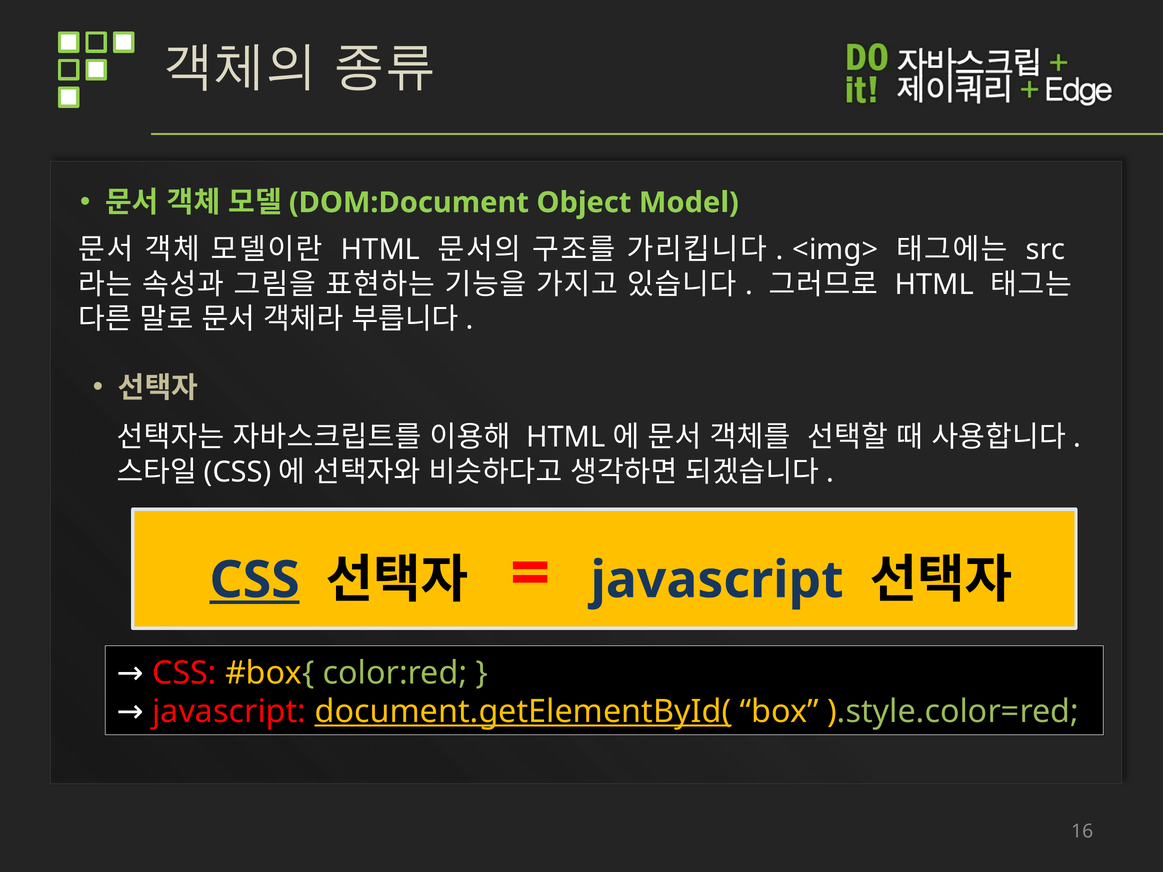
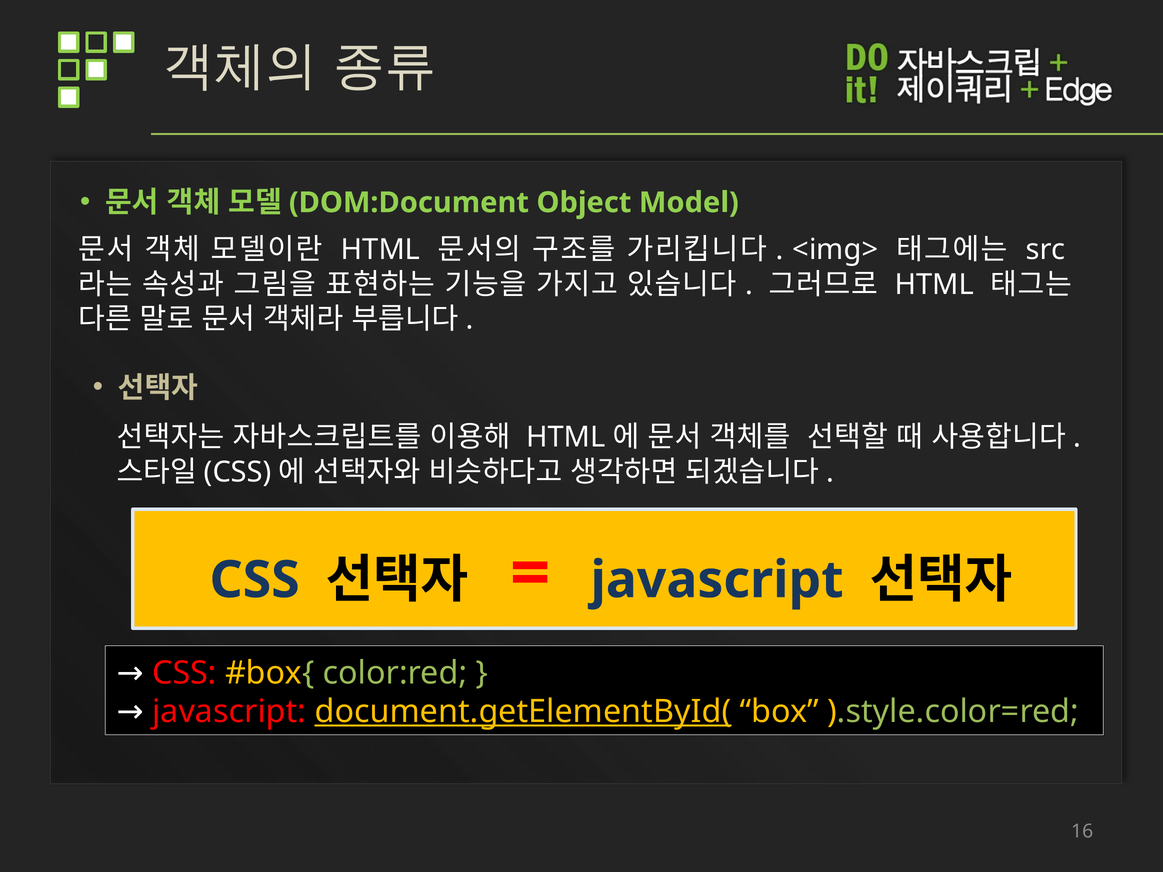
CSS at (255, 580) underline: present -> none
